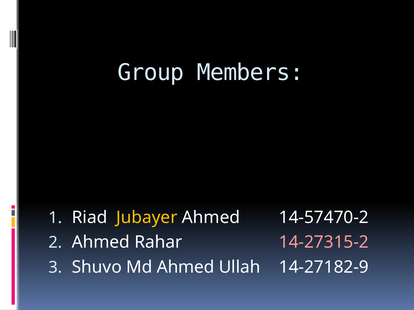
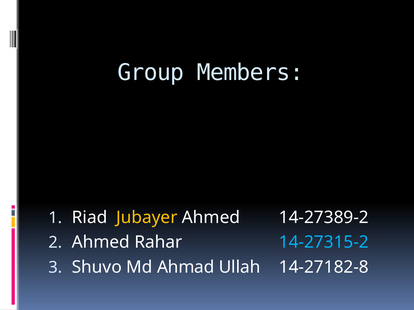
14-57470-2: 14-57470-2 -> 14-27389-2
14-27315-2 colour: pink -> light blue
Md Ahmed: Ahmed -> Ahmad
14-27182-9: 14-27182-9 -> 14-27182-8
